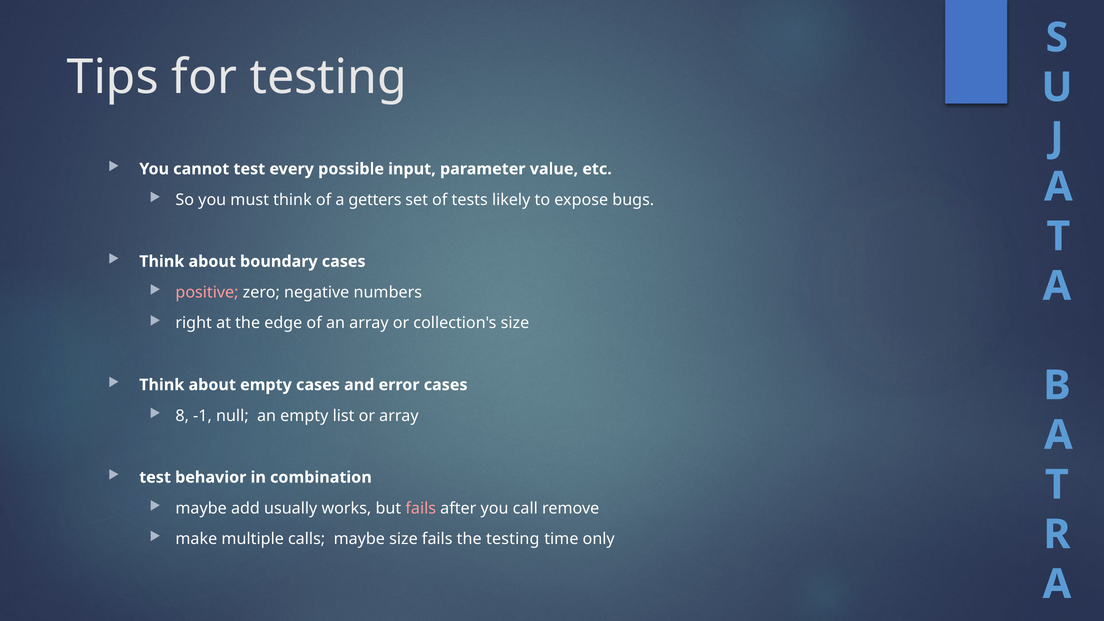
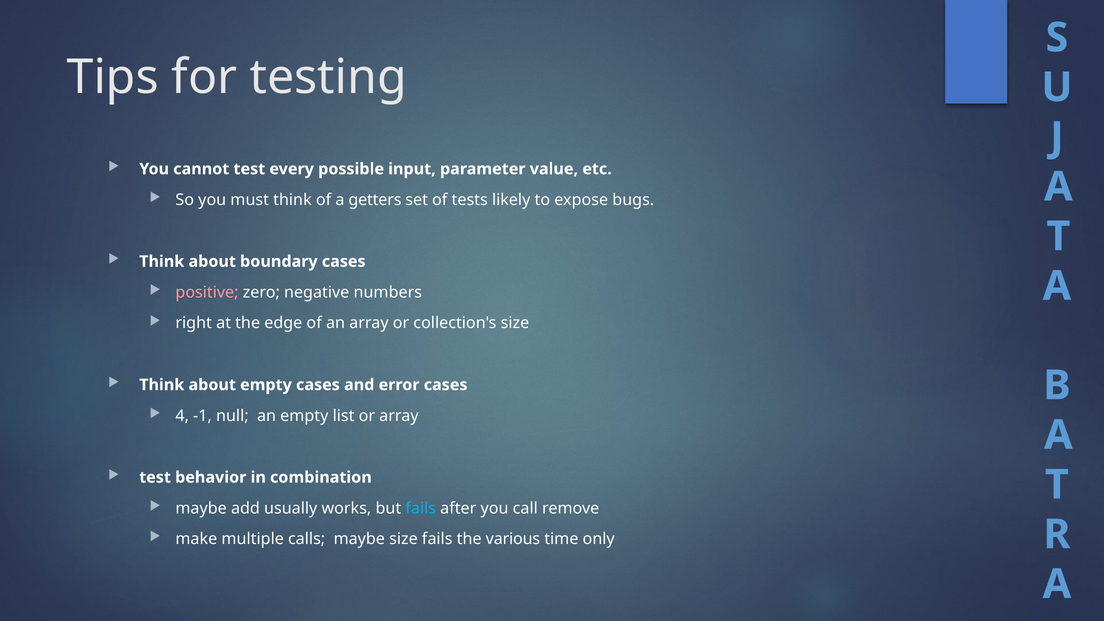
8: 8 -> 4
fails at (421, 508) colour: pink -> light blue
the testing: testing -> various
